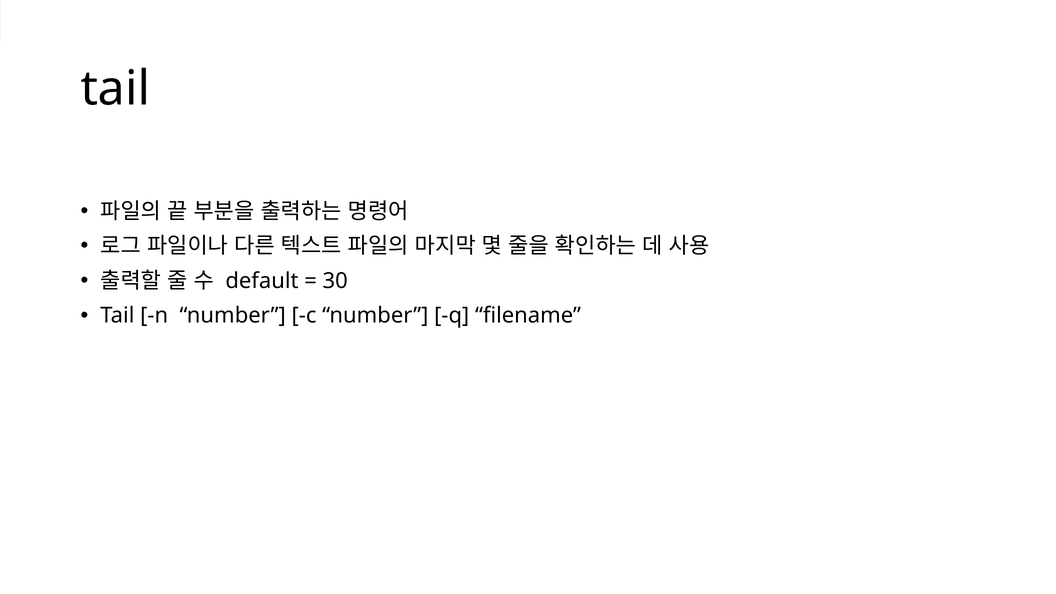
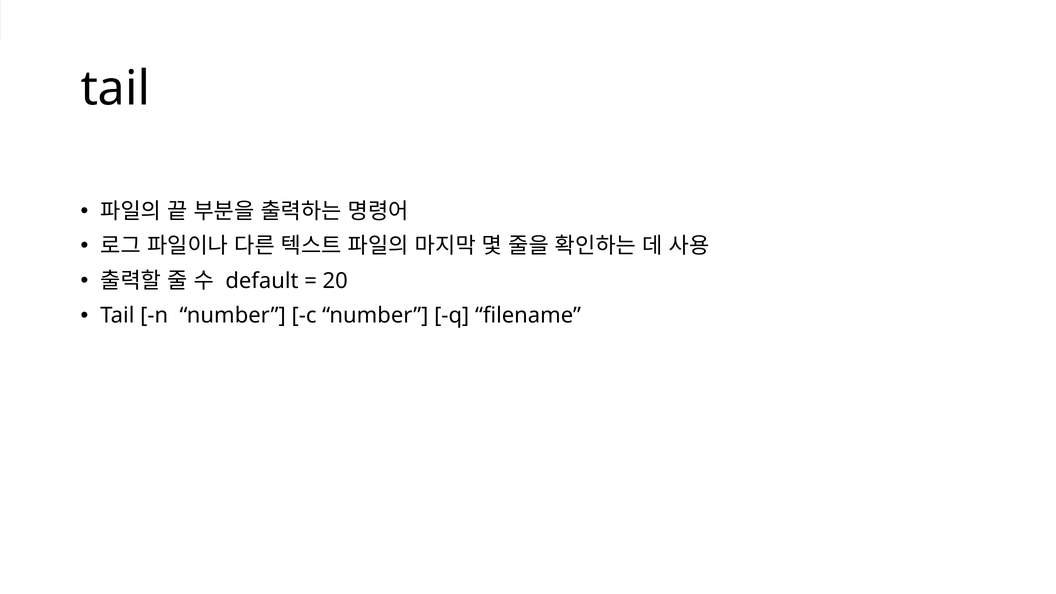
30: 30 -> 20
